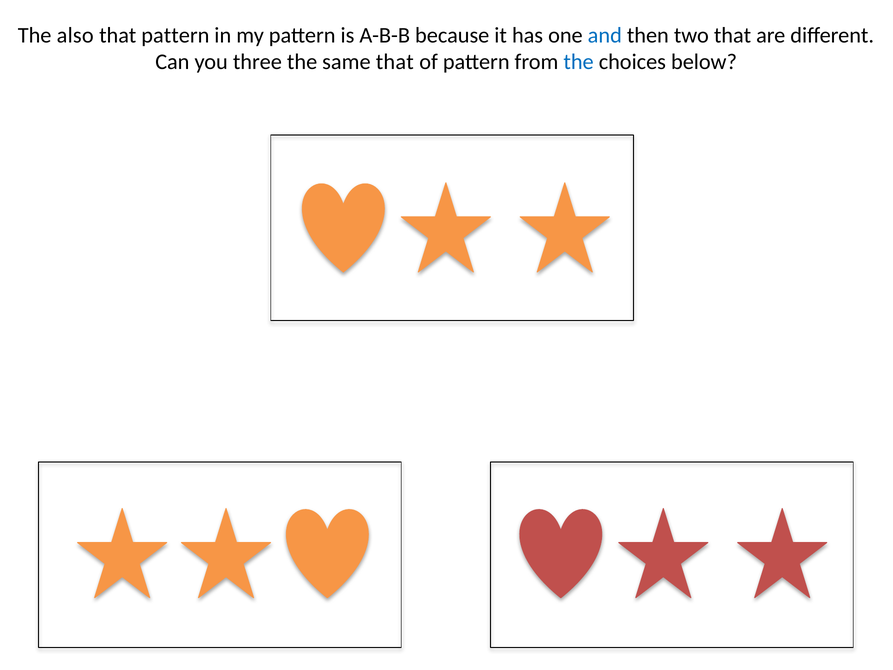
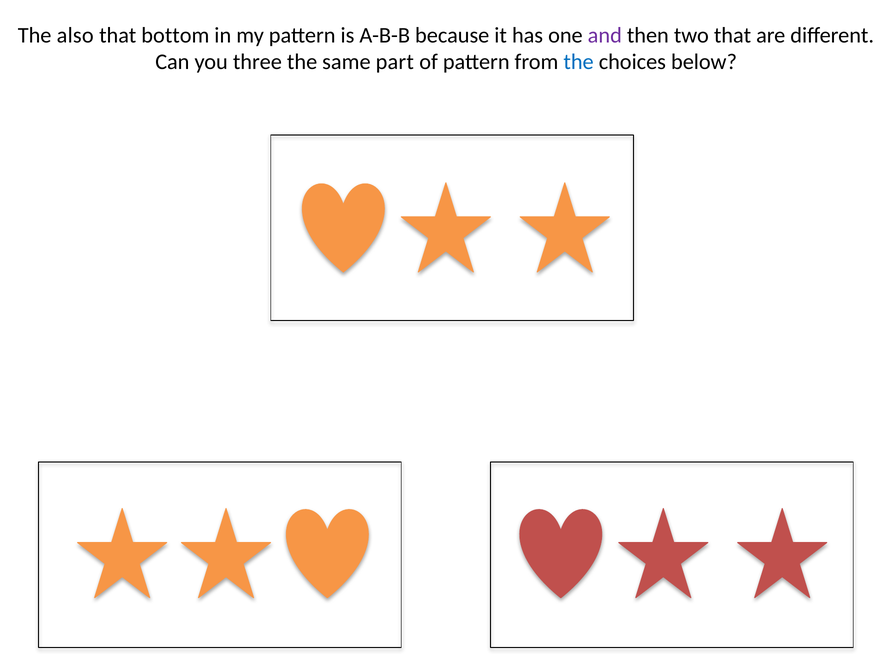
that pattern: pattern -> bottom
and colour: blue -> purple
same that: that -> part
